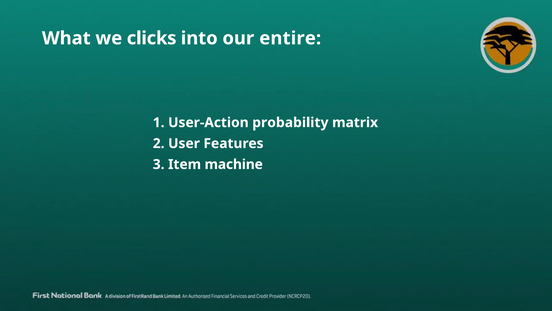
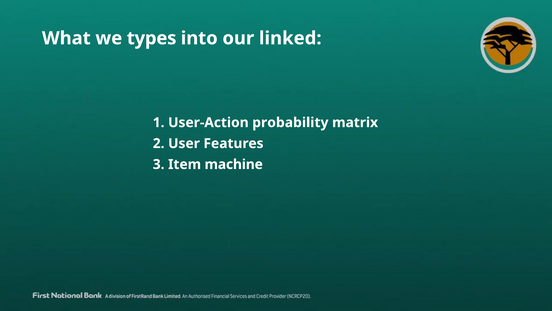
clicks: clicks -> types
entire: entire -> linked
